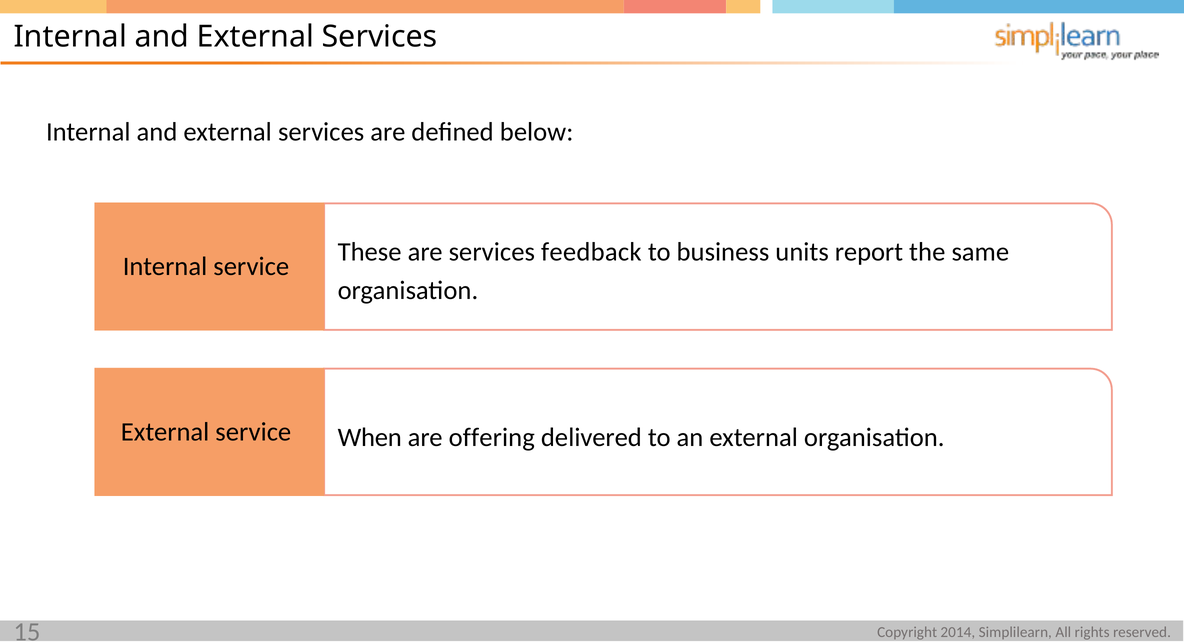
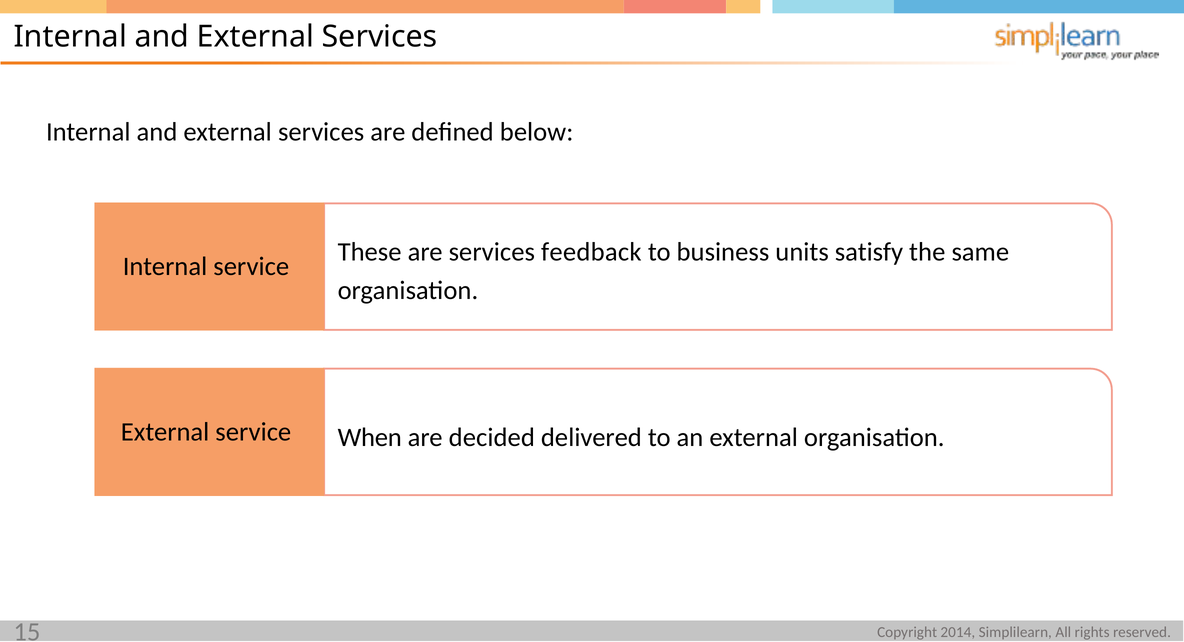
report: report -> satisfy
offering: offering -> decided
